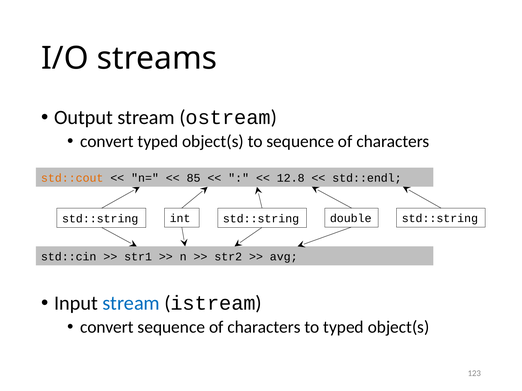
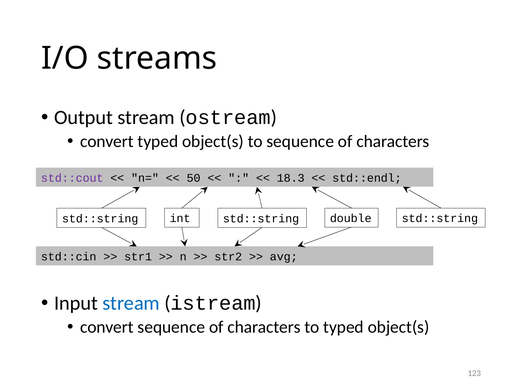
std::cout colour: orange -> purple
85: 85 -> 50
12.8: 12.8 -> 18.3
